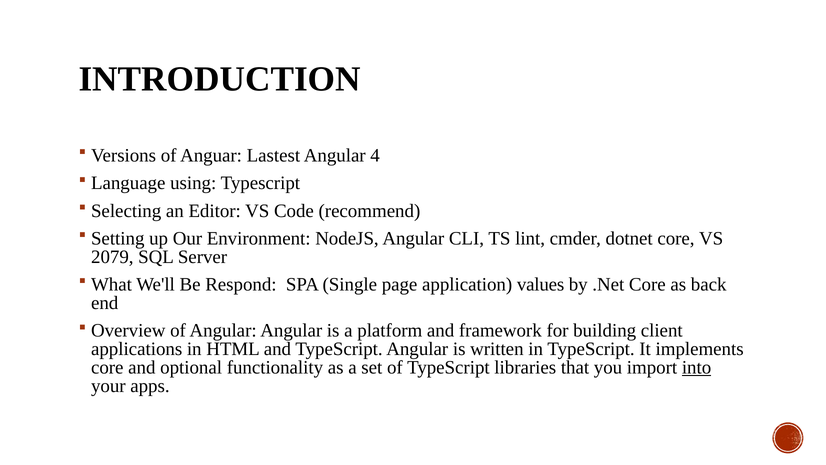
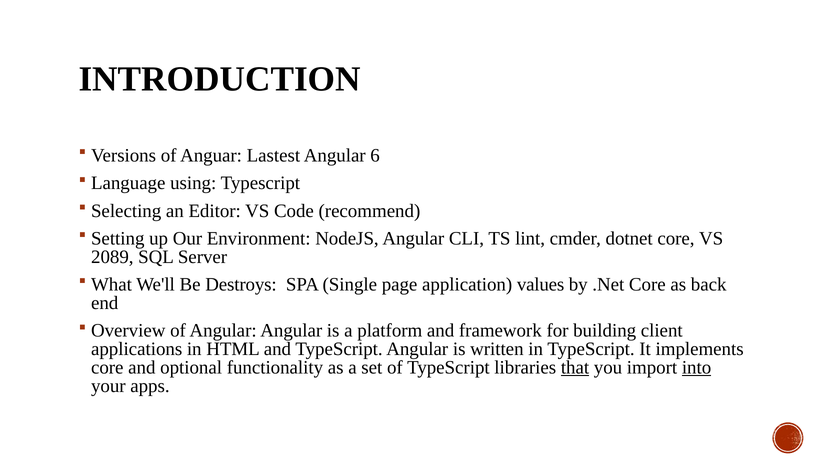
4: 4 -> 6
2079: 2079 -> 2089
Respond: Respond -> Destroys
that underline: none -> present
